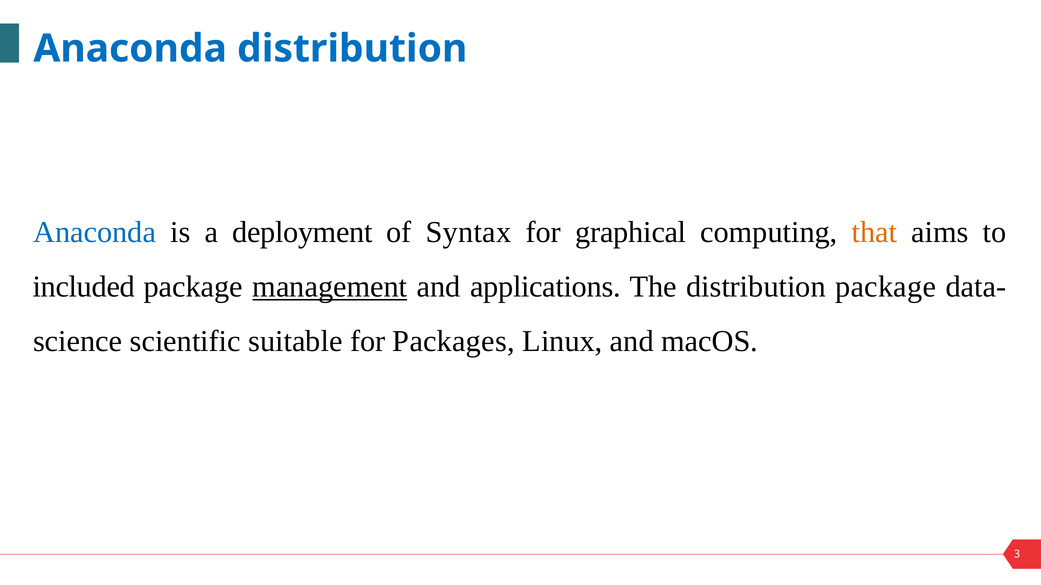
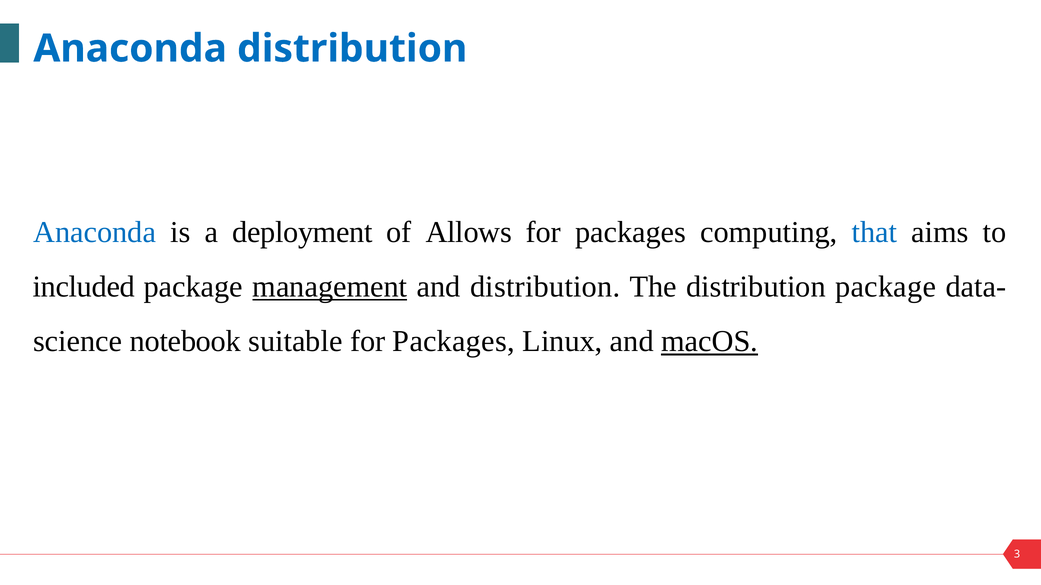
Syntax: Syntax -> Allows
graphical at (631, 232): graphical -> packages
that colour: orange -> blue
and applications: applications -> distribution
scientific: scientific -> notebook
macOS underline: none -> present
